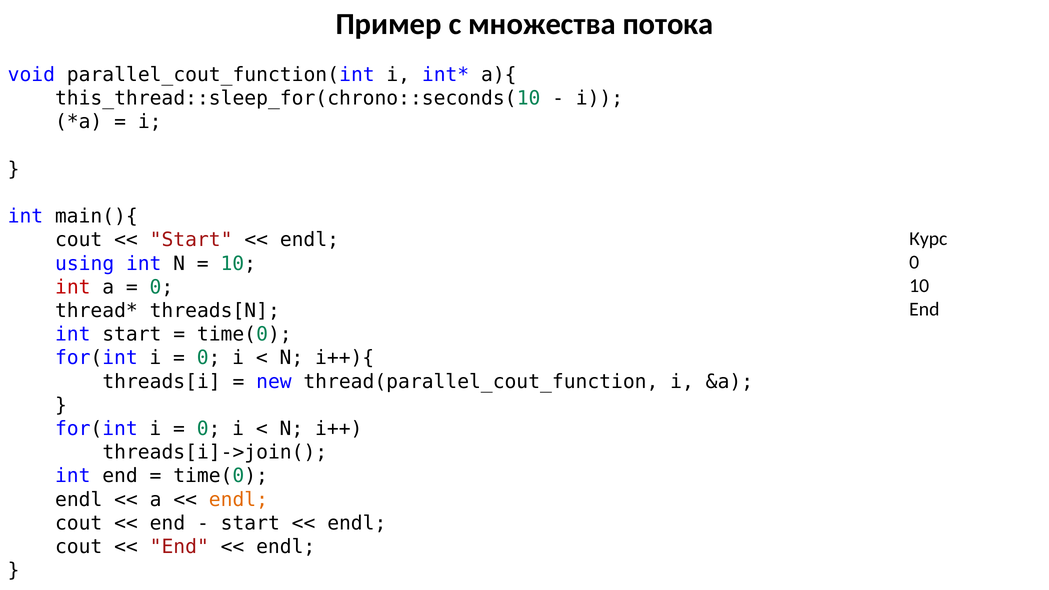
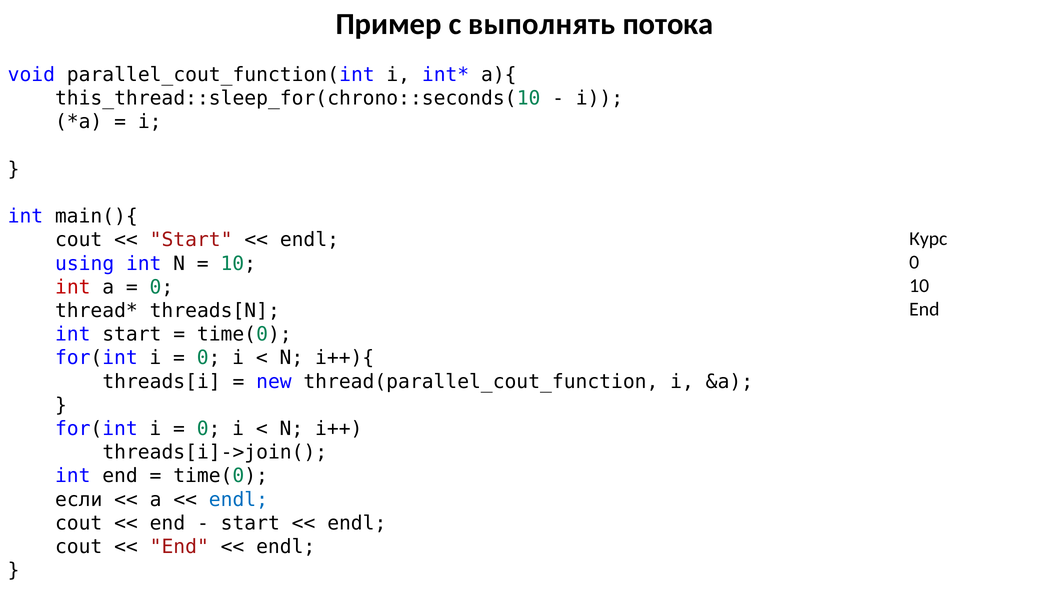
множества: множества -> выполнять
endl at (79, 500): endl -> если
endl at (238, 500) colour: orange -> blue
